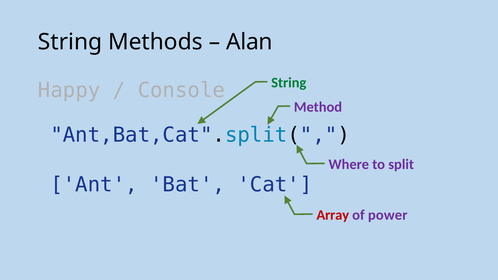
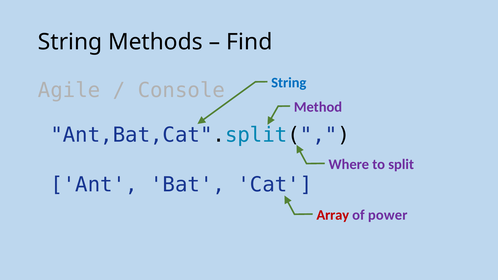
Alan: Alan -> Find
String at (289, 83) colour: green -> blue
Happy: Happy -> Agile
